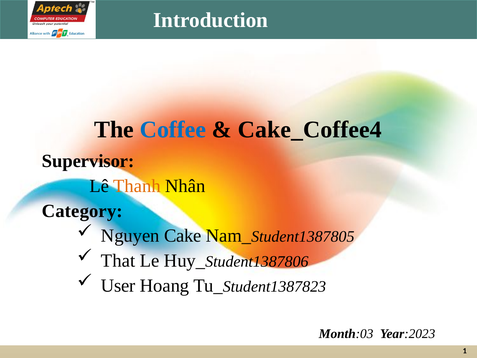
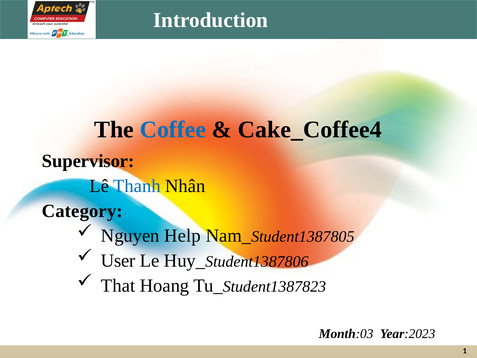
Thanh colour: orange -> blue
Cake: Cake -> Help
That: That -> User
User: User -> That
